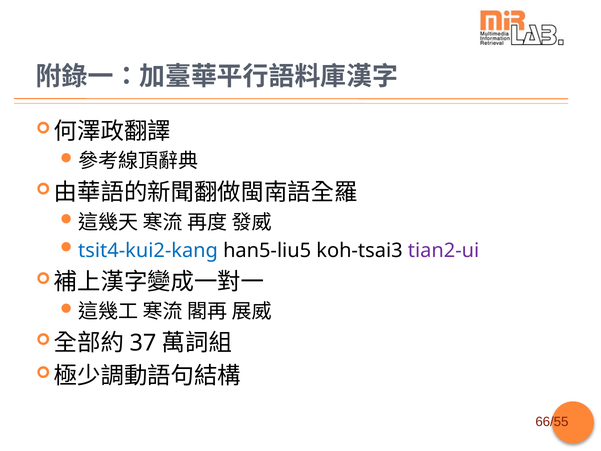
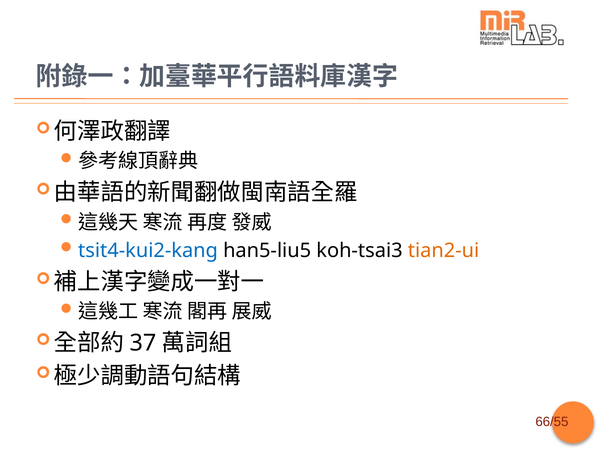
tian2-ui colour: purple -> orange
